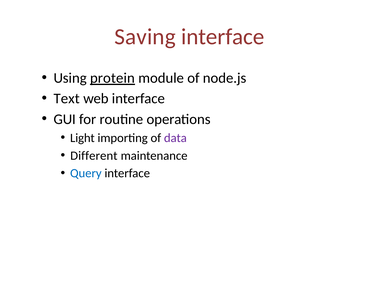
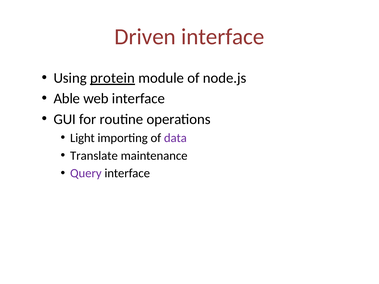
Saving: Saving -> Driven
Text: Text -> Able
Different: Different -> Translate
Query colour: blue -> purple
